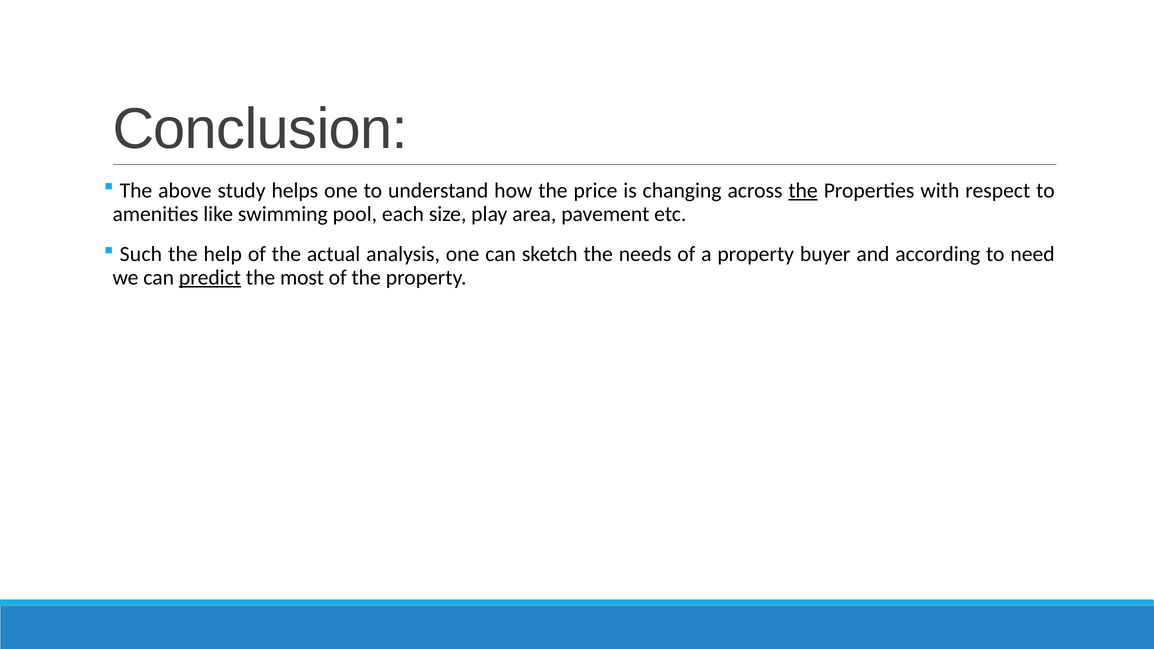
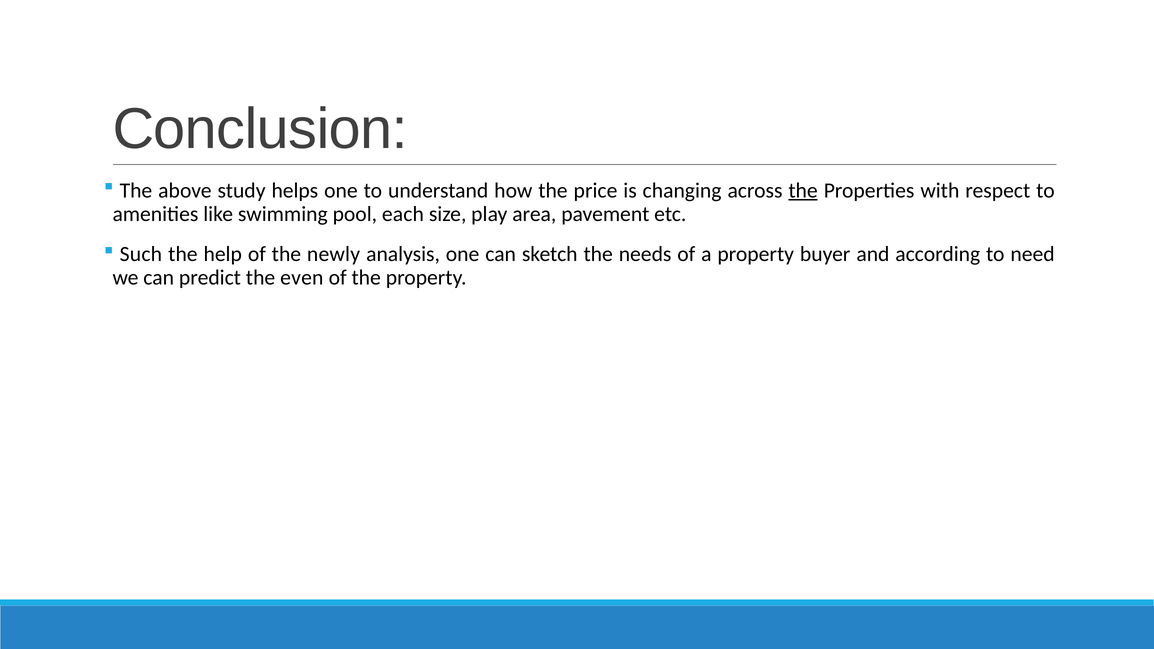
actual: actual -> newly
predict underline: present -> none
most: most -> even
